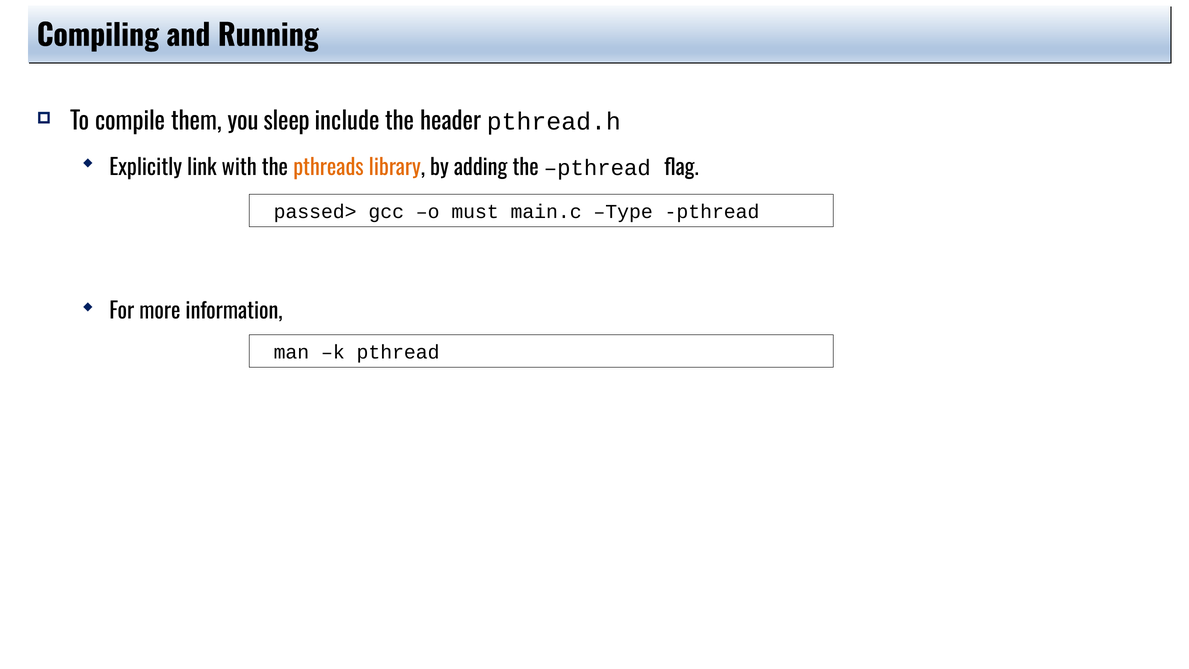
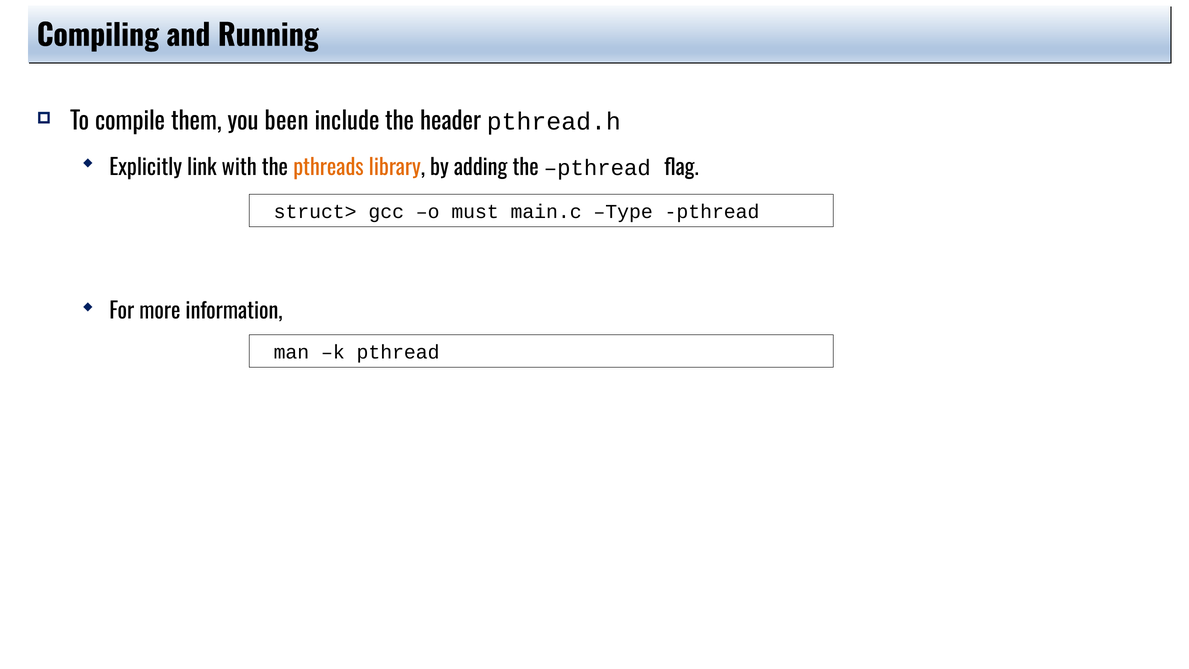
sleep: sleep -> been
passed>: passed> -> struct>
